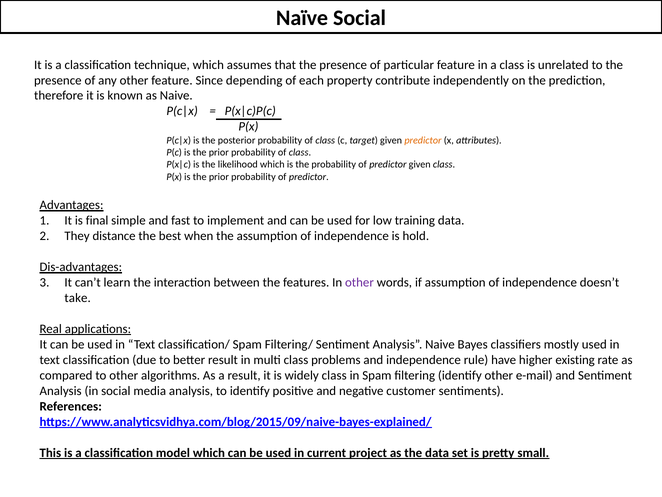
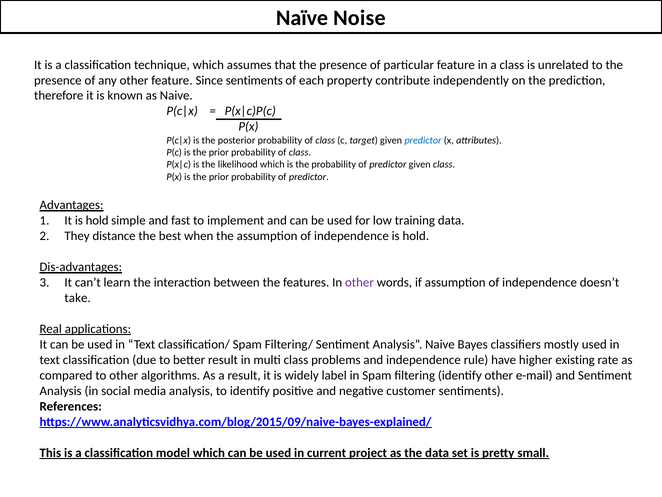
Naïve Social: Social -> Noise
Since depending: depending -> sentiments
predictor at (423, 140) colour: orange -> blue
It is final: final -> hold
widely class: class -> label
